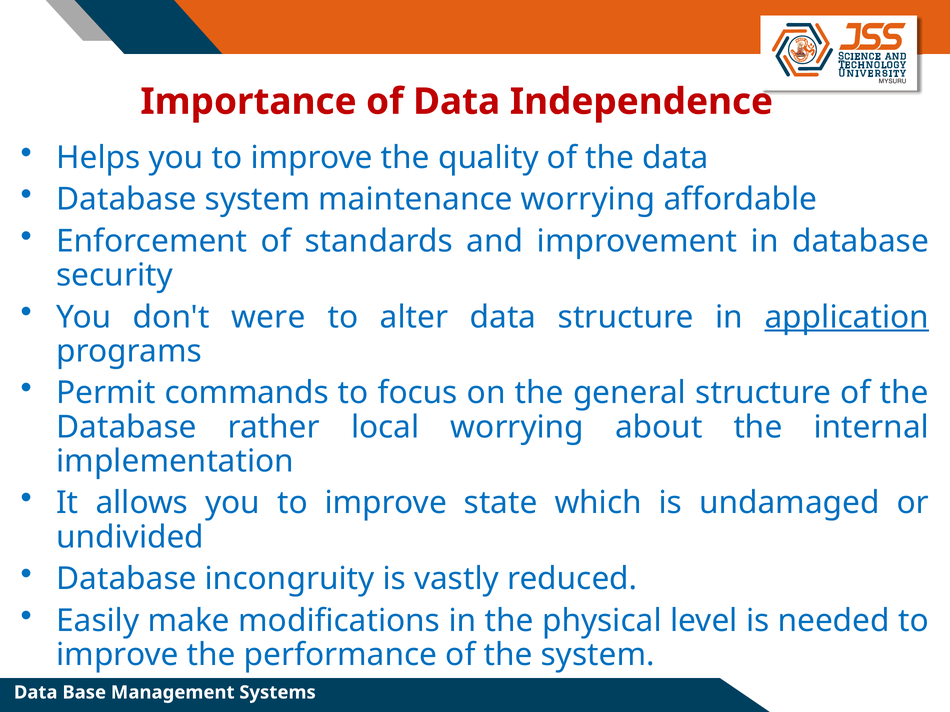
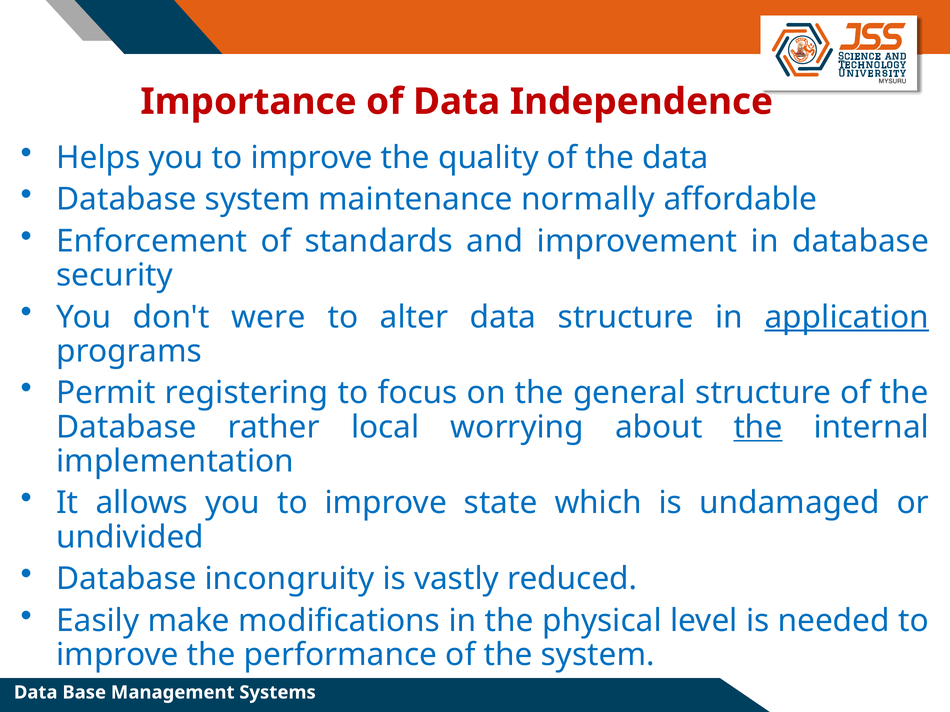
maintenance worrying: worrying -> normally
commands: commands -> registering
the at (758, 427) underline: none -> present
